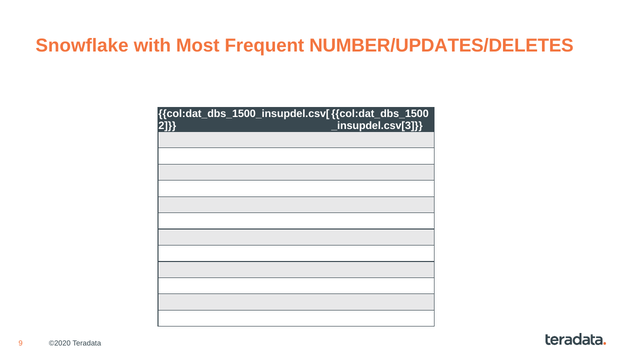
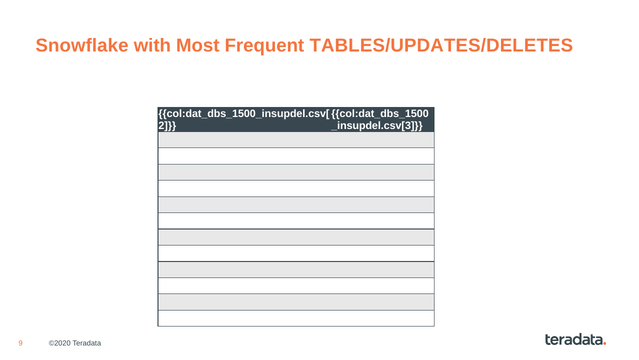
NUMBER/UPDATES/DELETES: NUMBER/UPDATES/DELETES -> TABLES/UPDATES/DELETES
